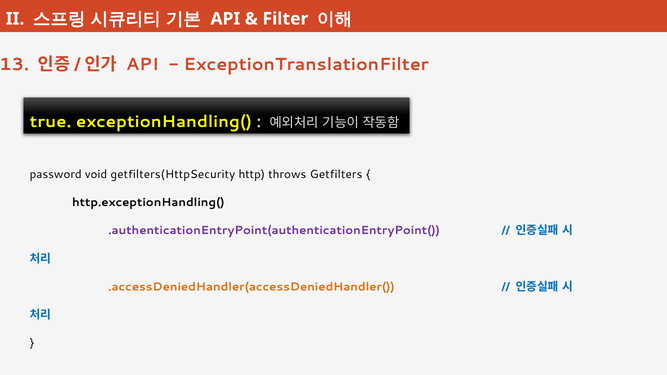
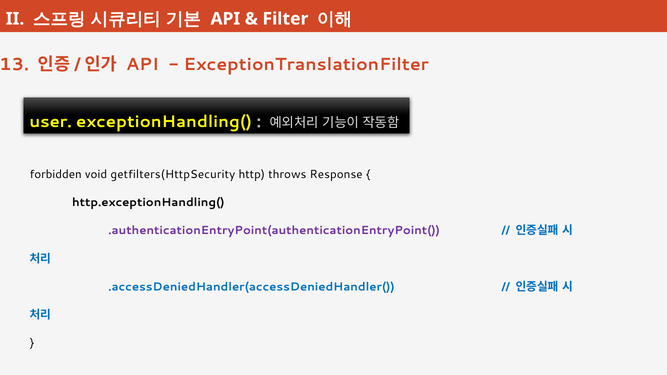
true: true -> user
password: password -> forbidden
Getfilters: Getfilters -> Response
.accessDeniedHandler(accessDeniedHandler( colour: orange -> blue
